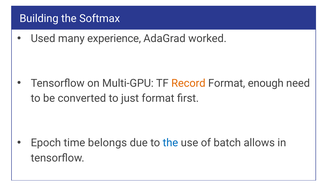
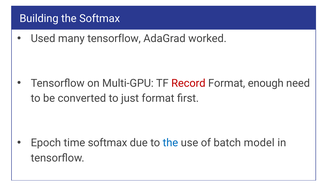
many experience: experience -> tensorflow
Record colour: orange -> red
time belongs: belongs -> softmax
allows: allows -> model
